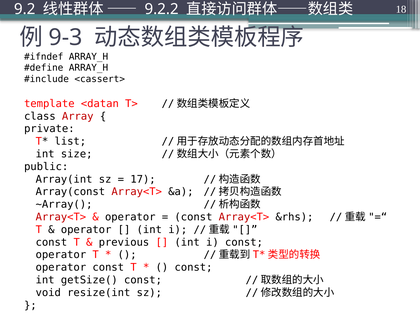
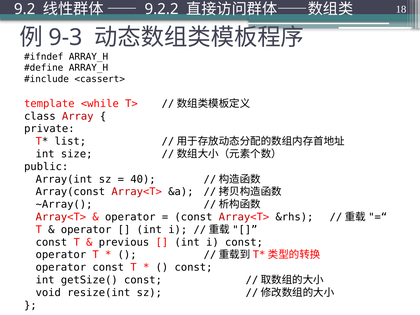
<datan: <datan -> <while
17: 17 -> 40
